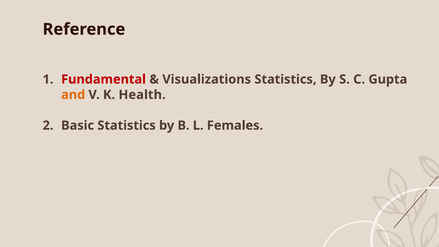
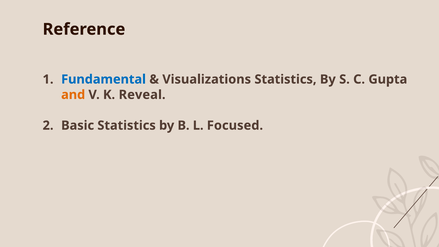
Fundamental colour: red -> blue
Health: Health -> Reveal
Females: Females -> Focused
